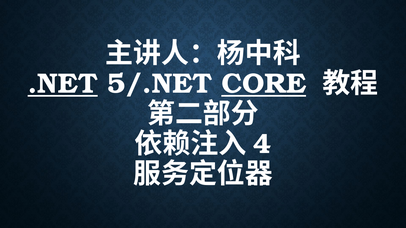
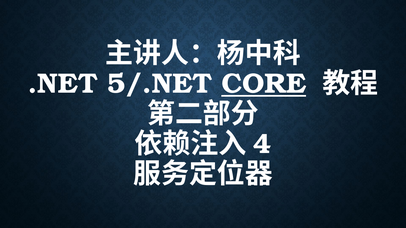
.NET underline: present -> none
